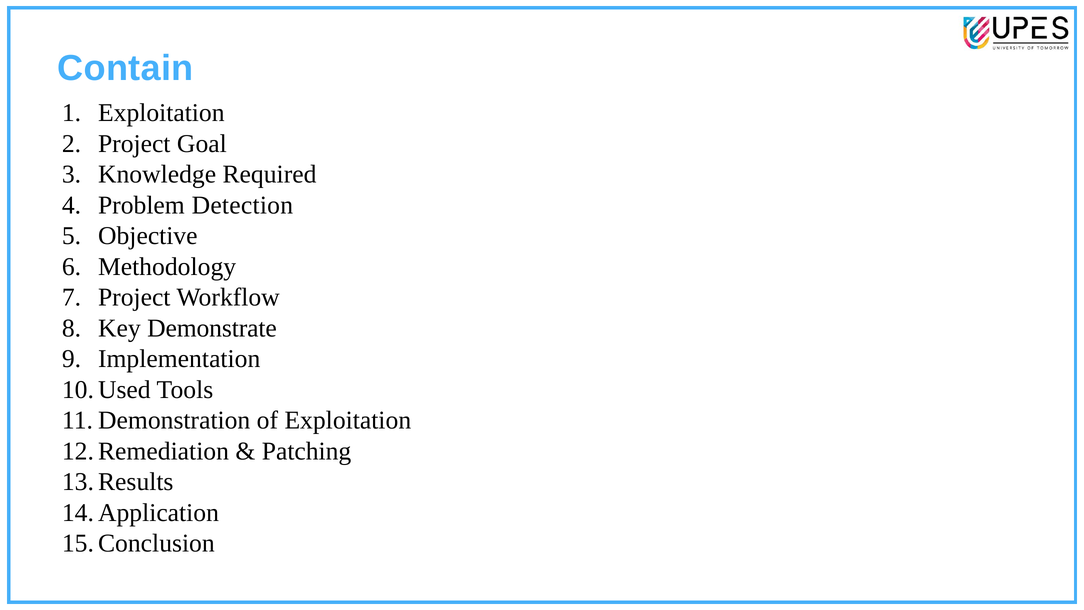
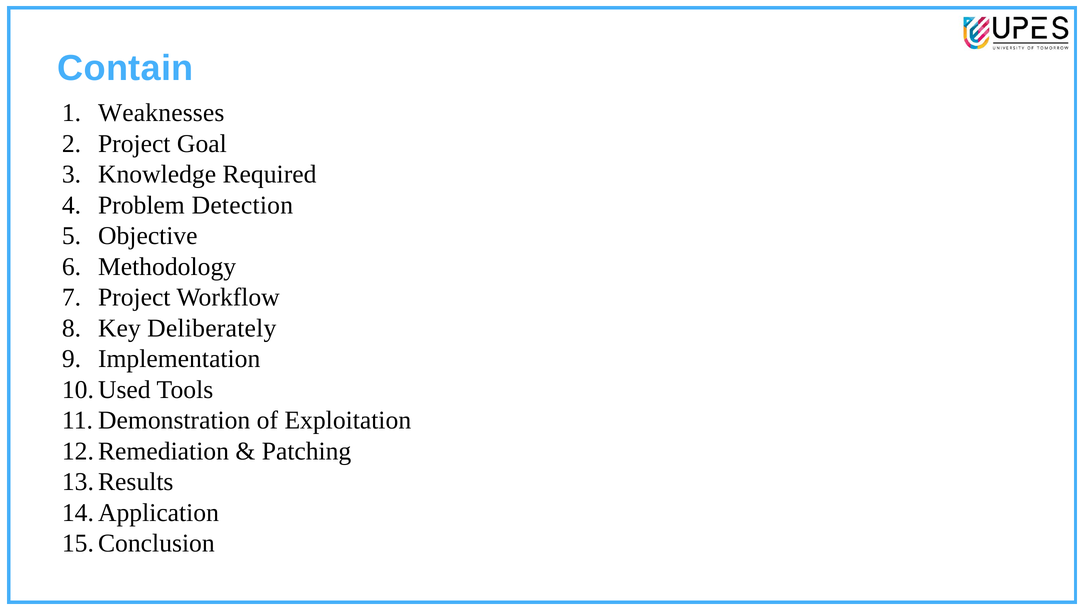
Exploitation at (161, 113): Exploitation -> Weaknesses
Demonstrate: Demonstrate -> Deliberately
